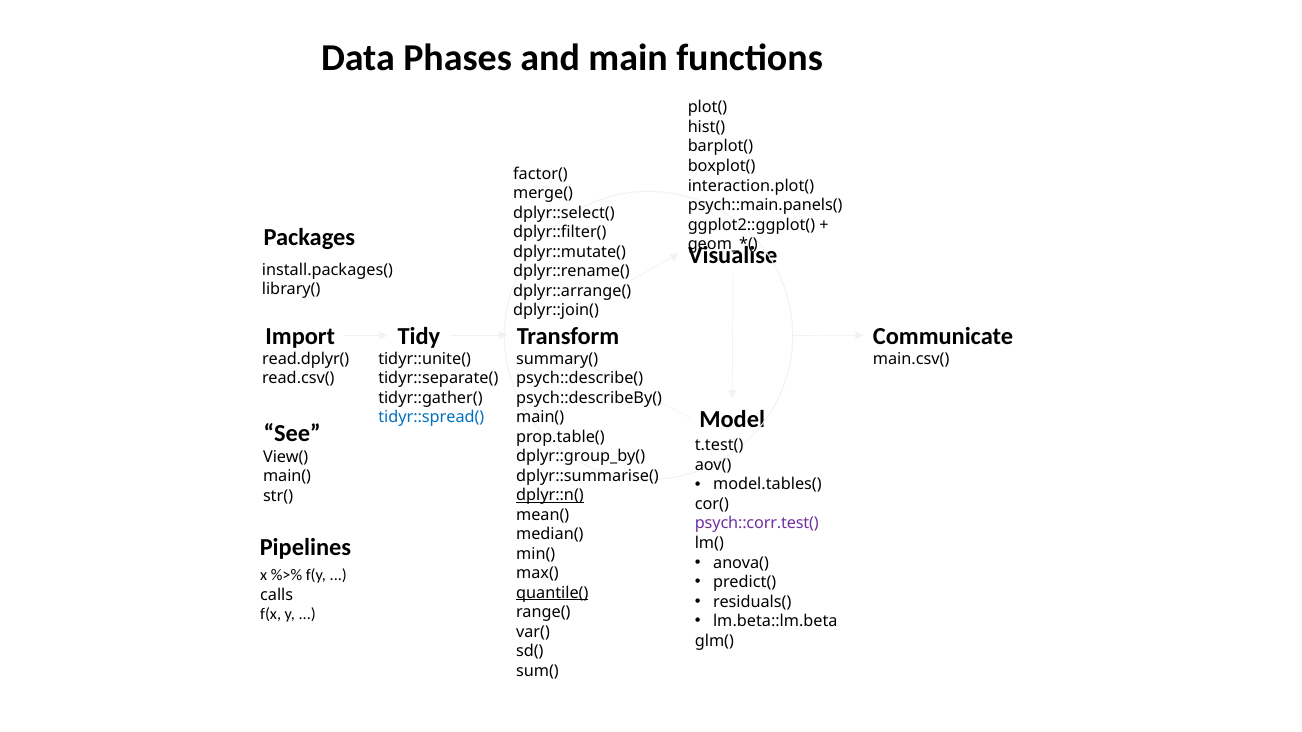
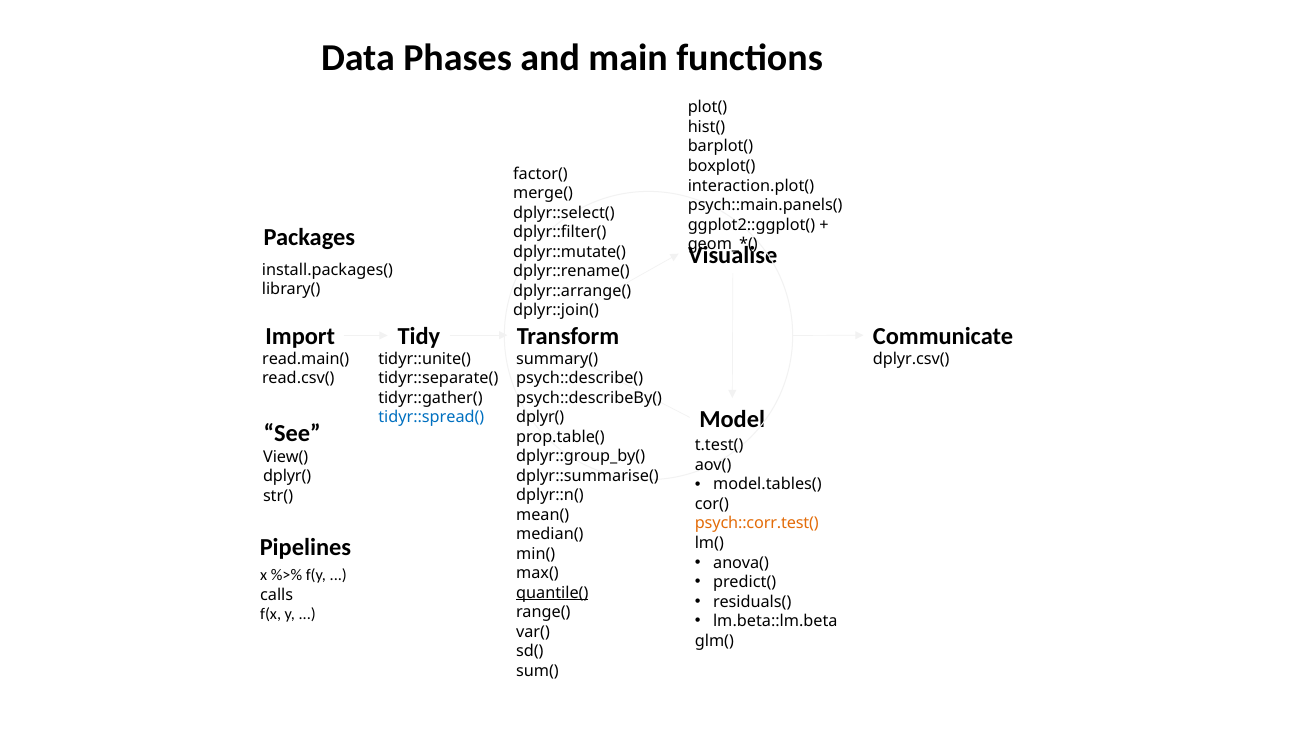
read.dplyr(: read.dplyr( -> read.main(
main.csv(: main.csv( -> dplyr.csv(
main( at (540, 417): main( -> dplyr(
main( at (287, 477): main( -> dplyr(
dplyr::n( underline: present -> none
psych::corr.test( colour: purple -> orange
